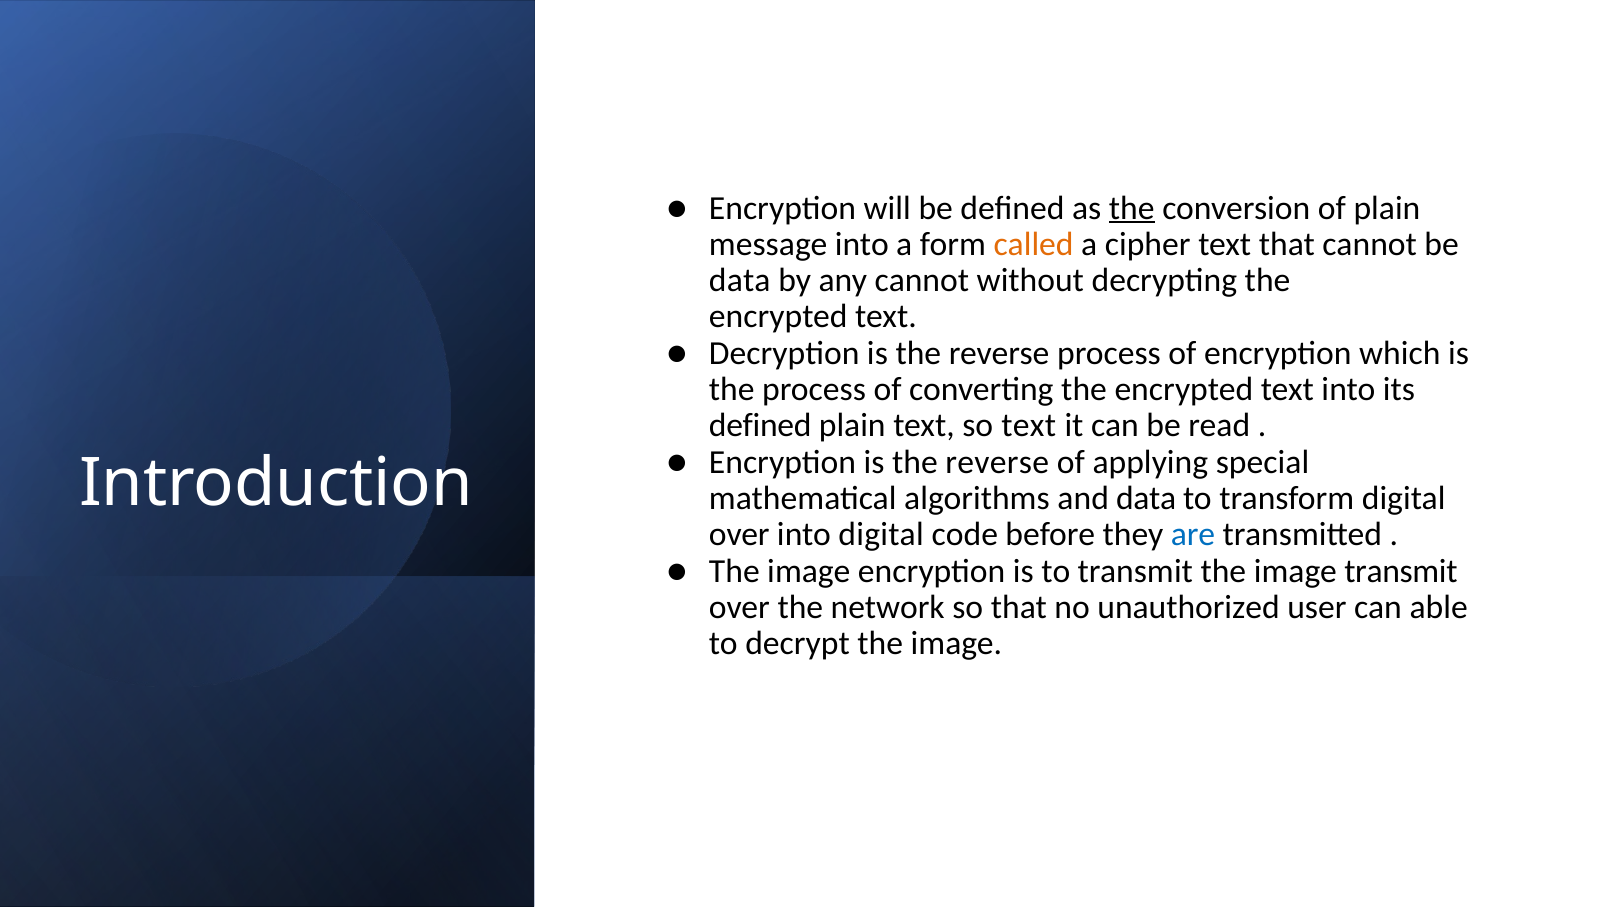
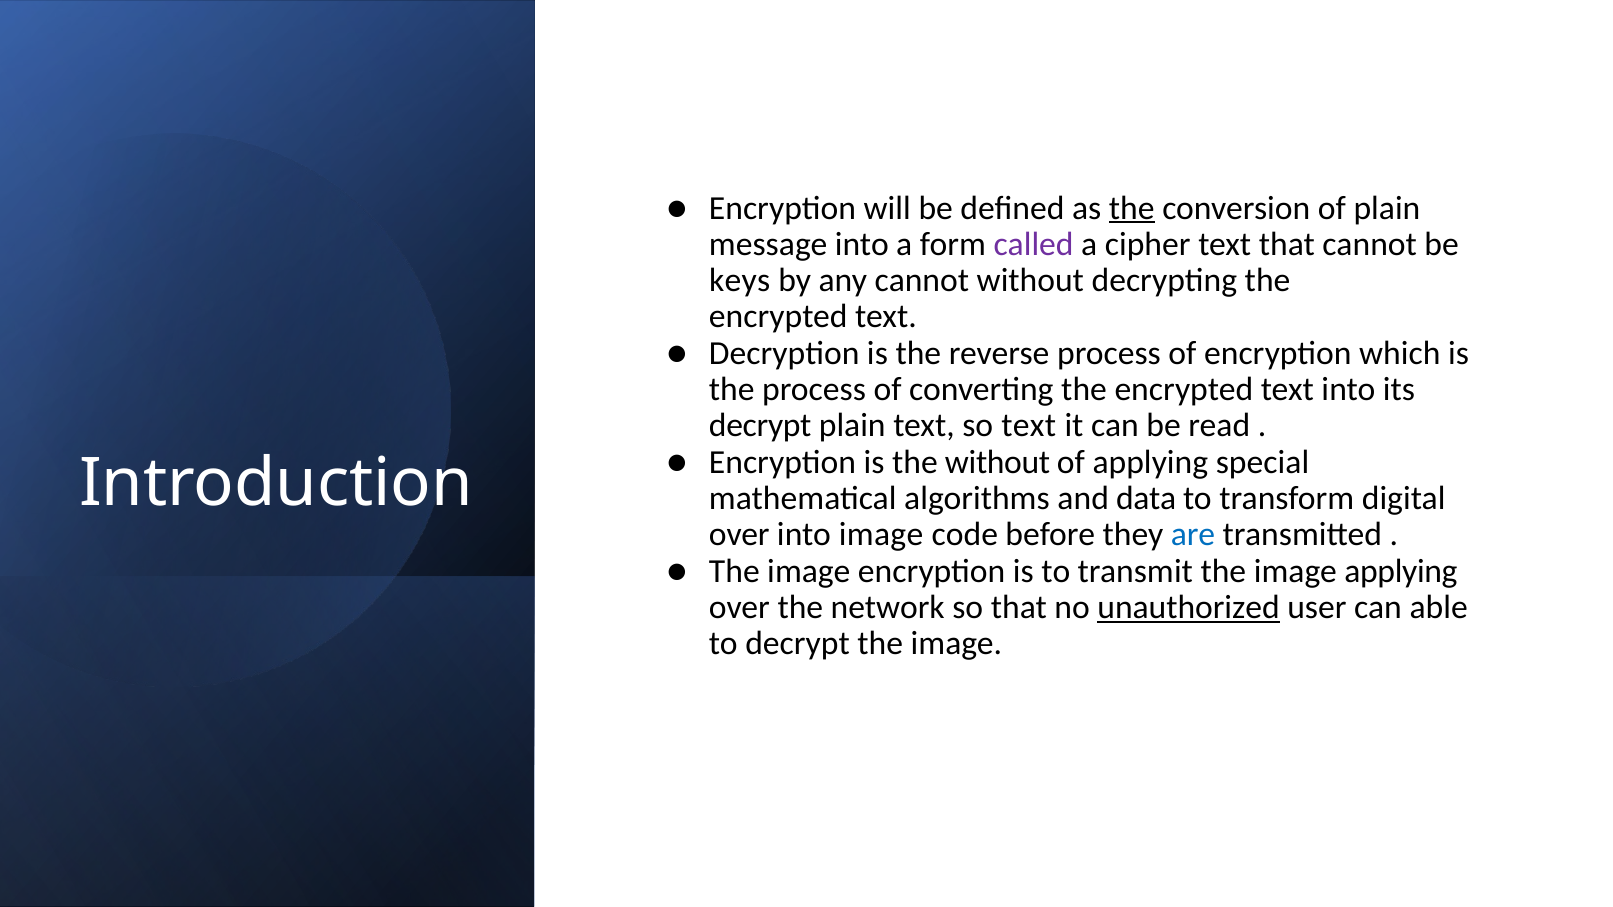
called colour: orange -> purple
data at (740, 281): data -> keys
defined at (760, 426): defined -> decrypt
Encryption is the reverse: reverse -> without
into digital: digital -> image
image transmit: transmit -> applying
unauthorized underline: none -> present
